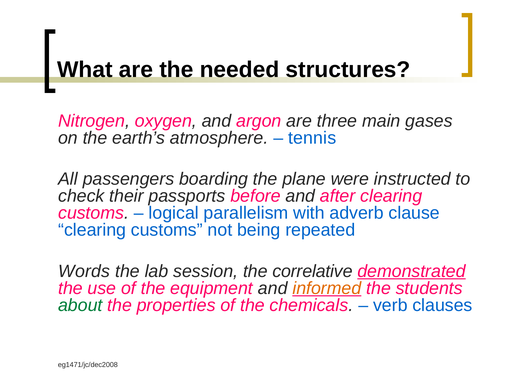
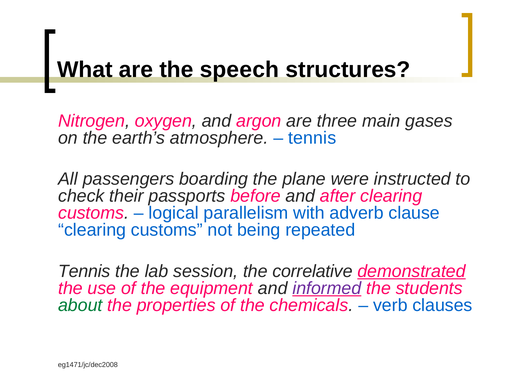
needed: needed -> speech
Words at (84, 271): Words -> Tennis
informed colour: orange -> purple
